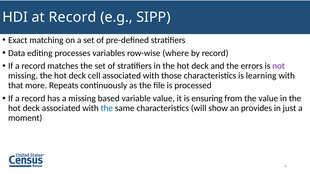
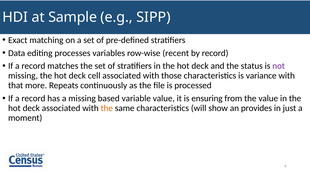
at Record: Record -> Sample
where: where -> recent
errors: errors -> status
learning: learning -> variance
the at (107, 108) colour: blue -> orange
